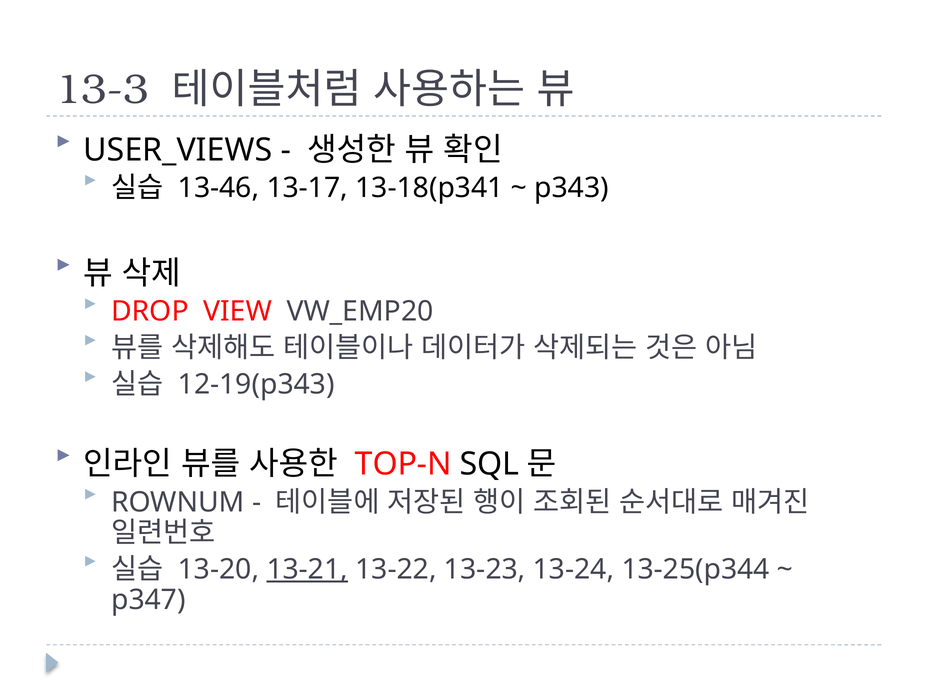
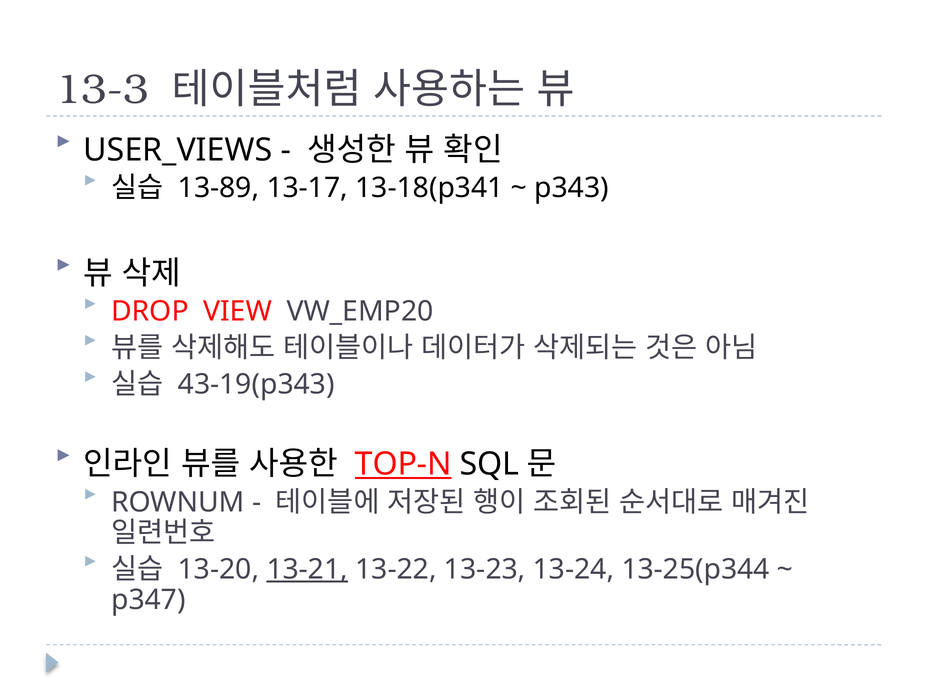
13-46: 13-46 -> 13-89
12-19(p343: 12-19(p343 -> 43-19(p343
TOP-N underline: none -> present
